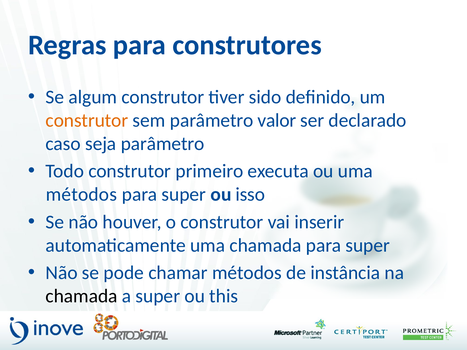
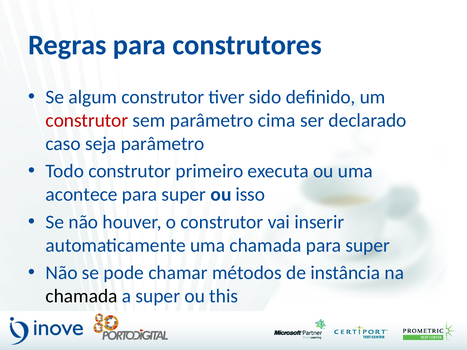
construtor at (87, 120) colour: orange -> red
valor: valor -> cima
métodos at (81, 195): métodos -> acontece
